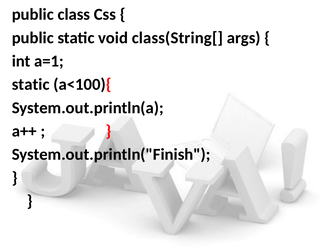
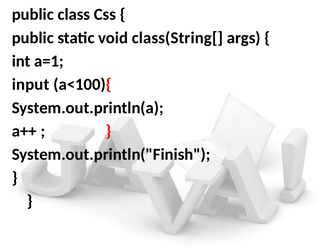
static at (31, 85): static -> input
